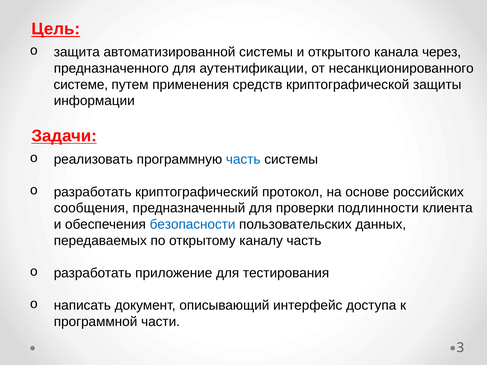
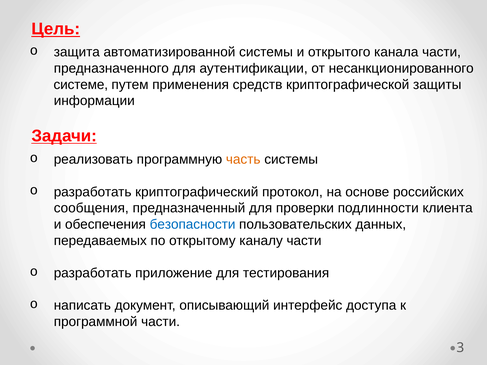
канала через: через -> части
часть at (243, 160) colour: blue -> orange
каналу часть: часть -> части
